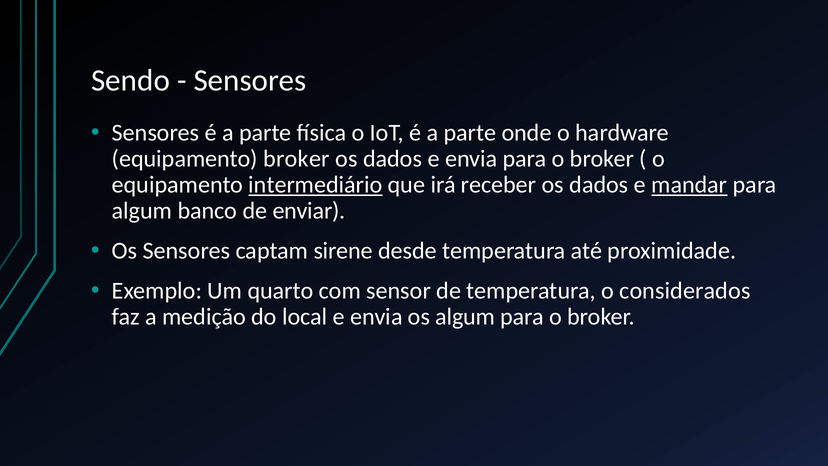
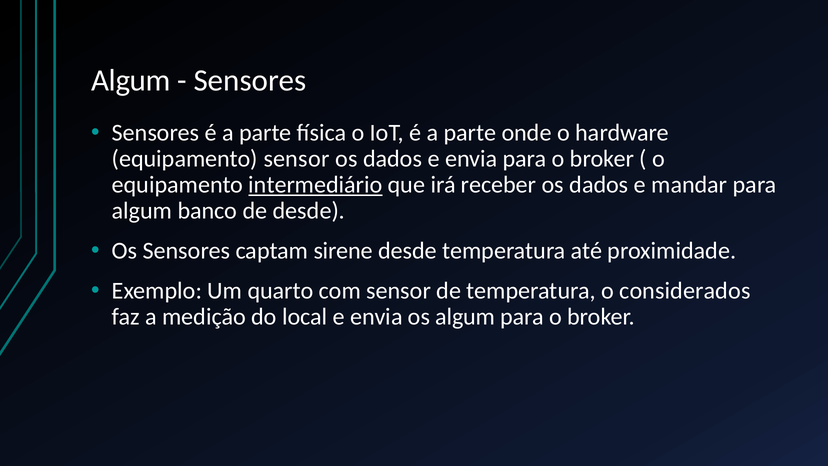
Sendo at (131, 81): Sendo -> Algum
equipamento broker: broker -> sensor
mandar underline: present -> none
de enviar: enviar -> desde
